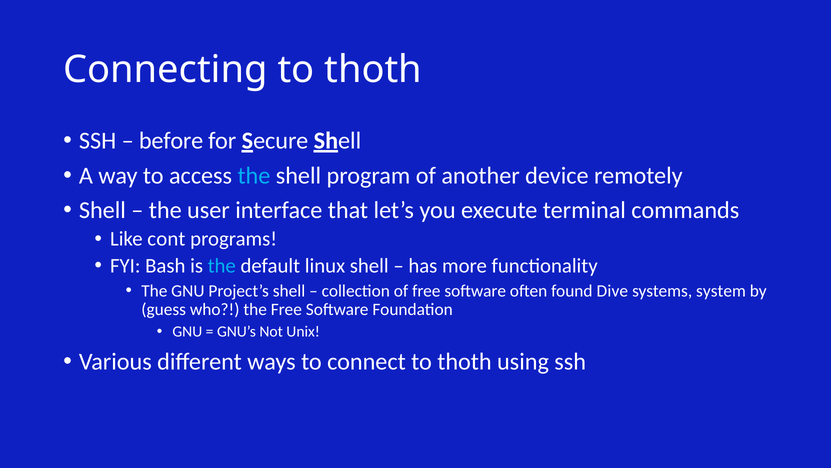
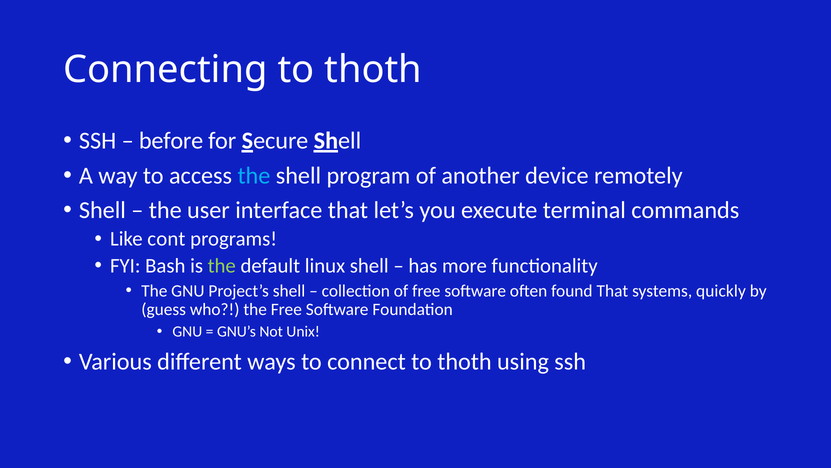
the at (222, 266) colour: light blue -> light green
found Dive: Dive -> That
system: system -> quickly
